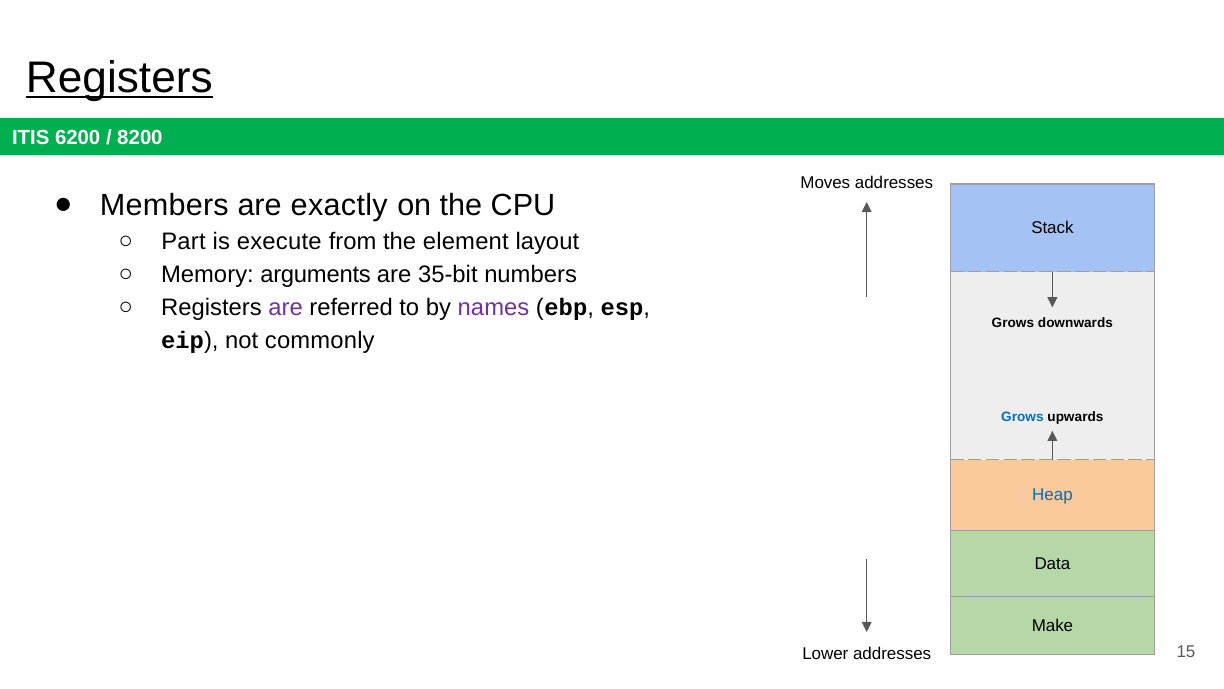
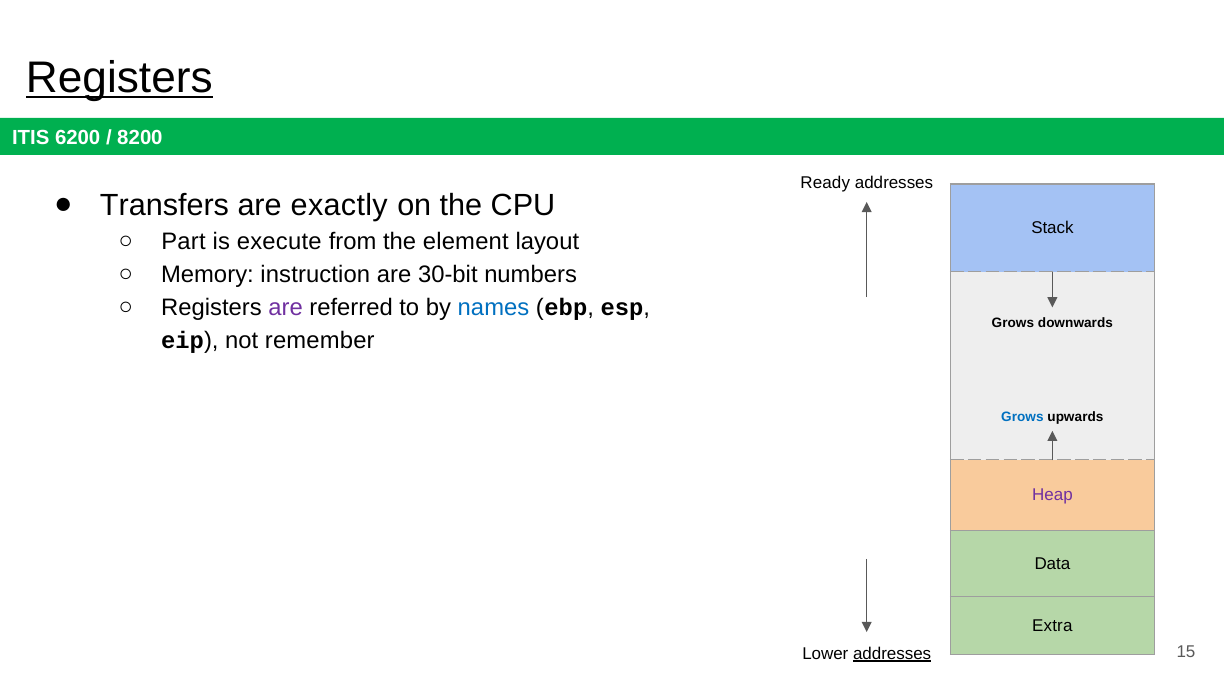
Moves: Moves -> Ready
Members: Members -> Transfers
arguments: arguments -> instruction
35-bit: 35-bit -> 30-bit
names colour: purple -> blue
commonly: commonly -> remember
Heap colour: blue -> purple
Make: Make -> Extra
addresses at (892, 653) underline: none -> present
